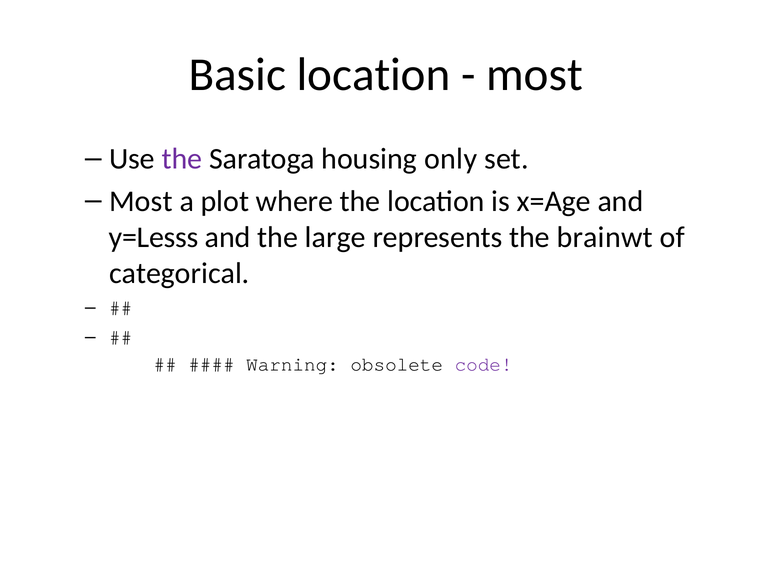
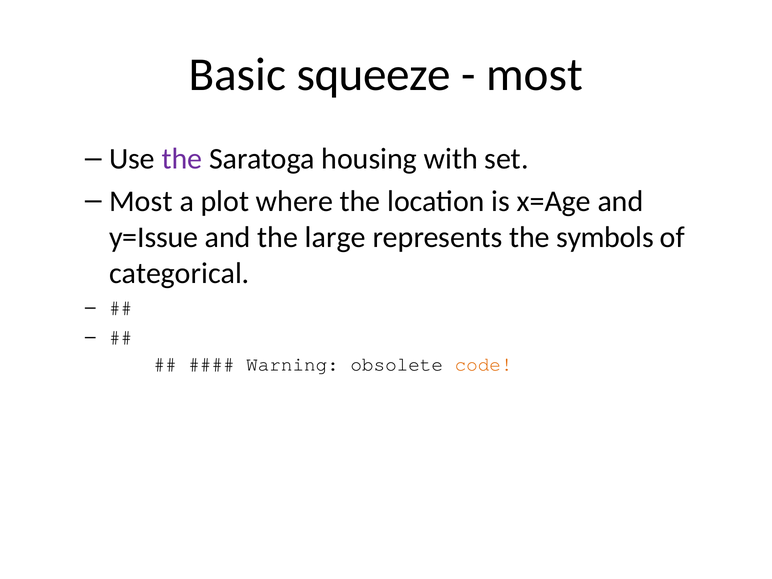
Basic location: location -> squeeze
only: only -> with
y=Lesss: y=Lesss -> y=Issue
brainwt: brainwt -> symbols
code colour: purple -> orange
